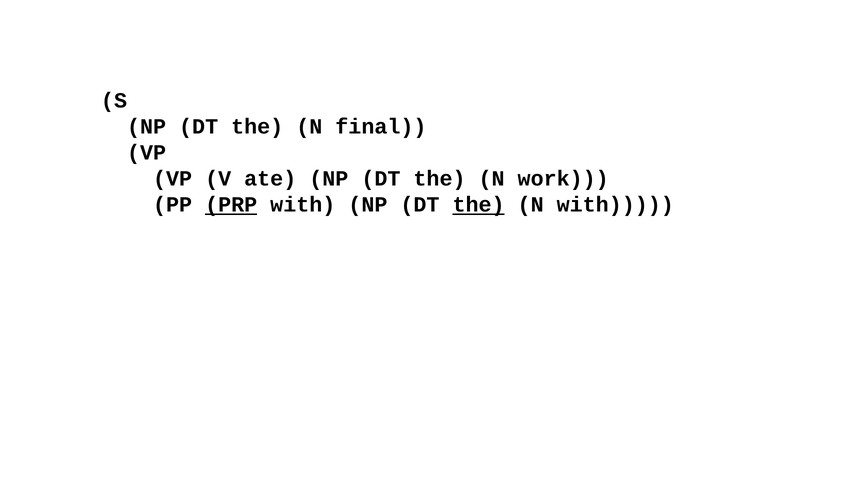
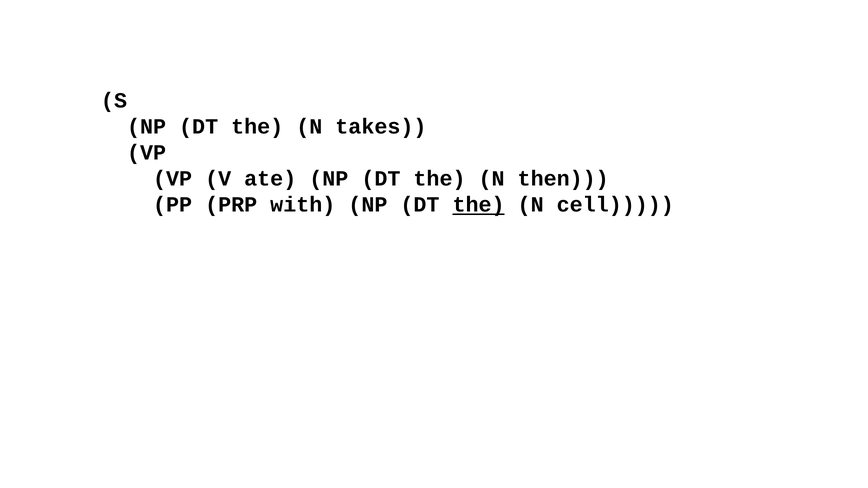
final: final -> takes
work: work -> then
PRP underline: present -> none
N with: with -> cell
